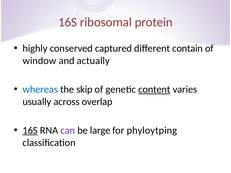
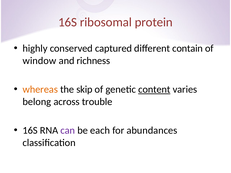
actually: actually -> richness
whereas colour: blue -> orange
usually: usually -> belong
overlap: overlap -> trouble
16S at (30, 131) underline: present -> none
large: large -> each
phyloytping: phyloytping -> abundances
